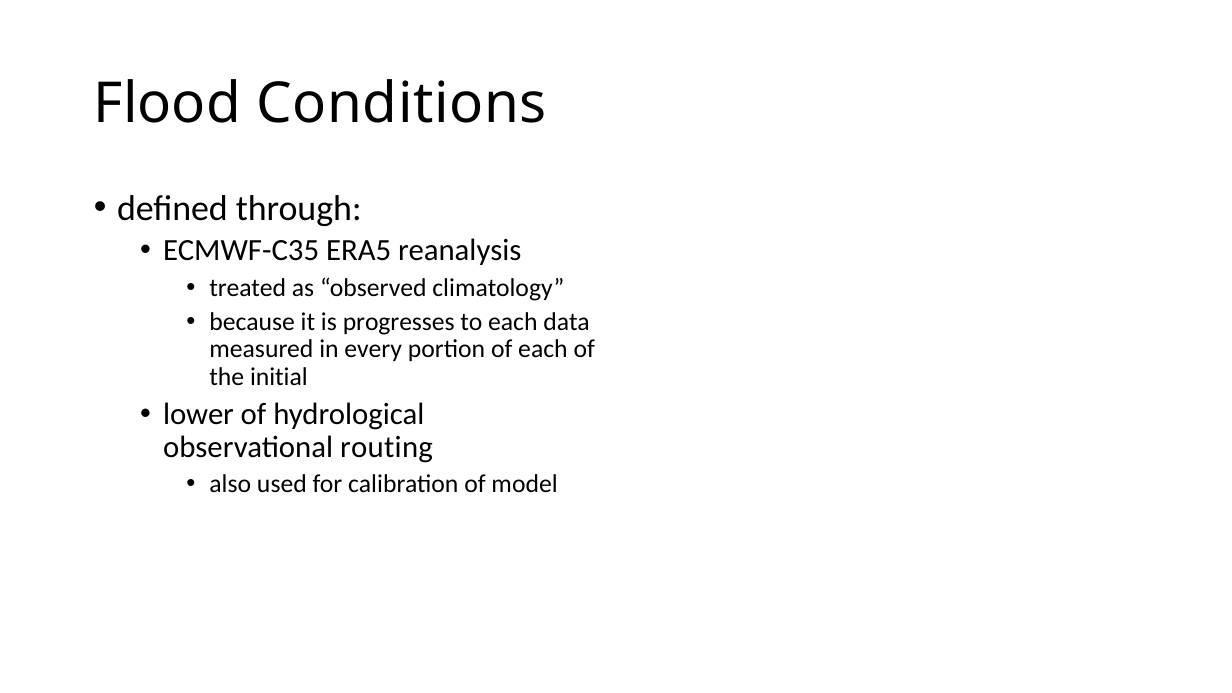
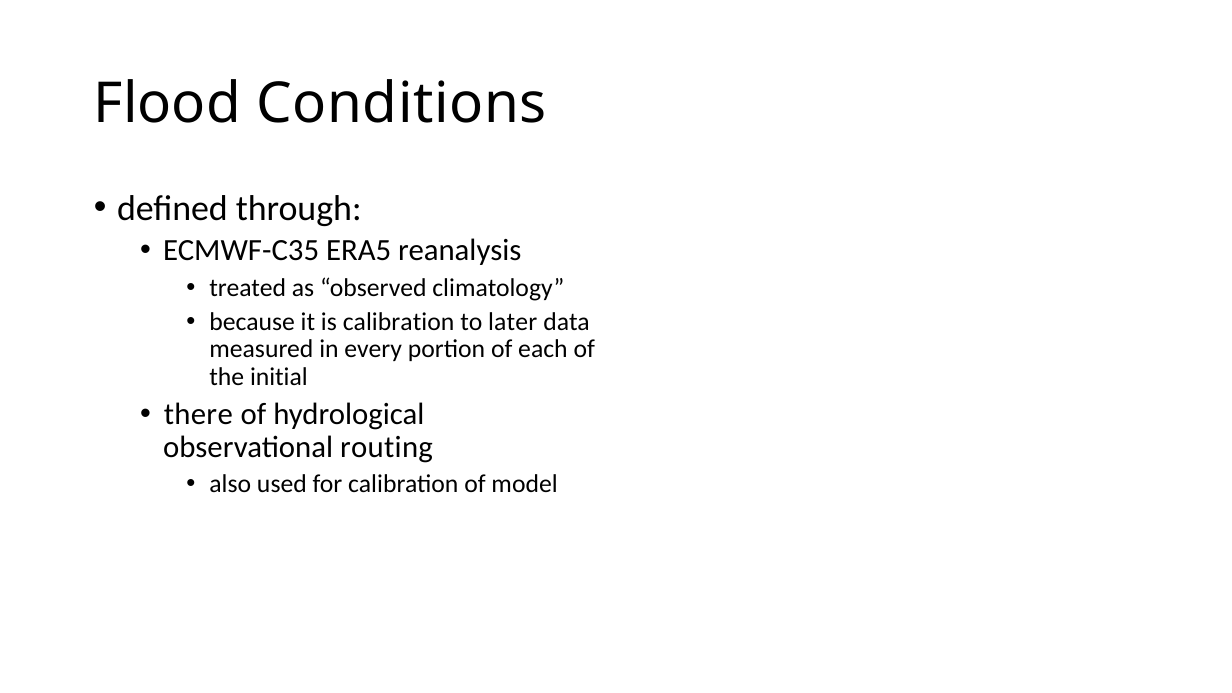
is progresses: progresses -> calibration
to each: each -> later
lower: lower -> there
